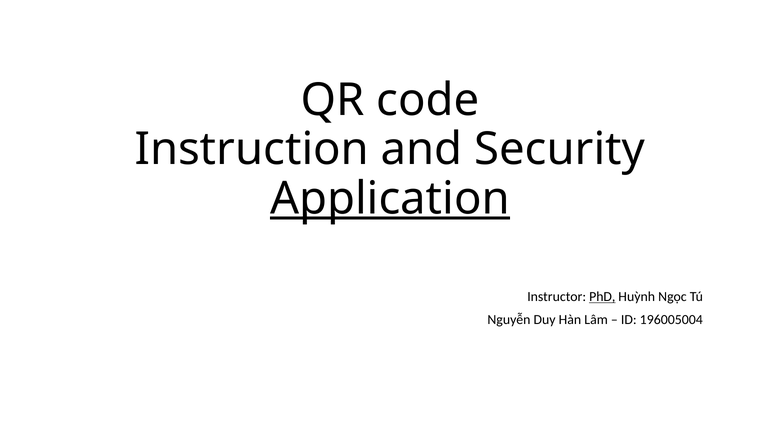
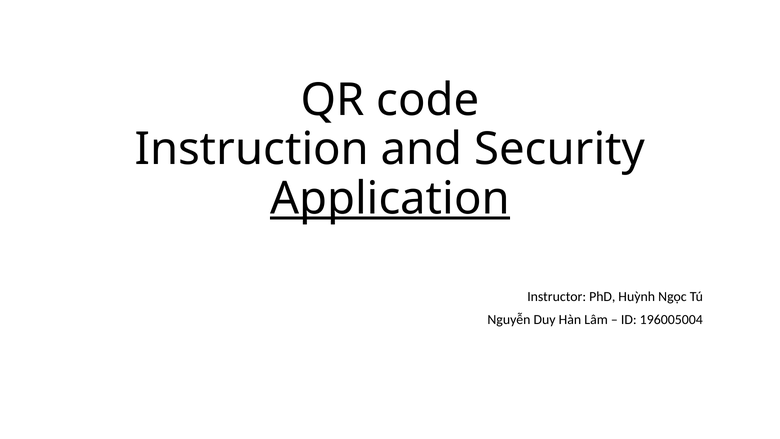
PhD underline: present -> none
